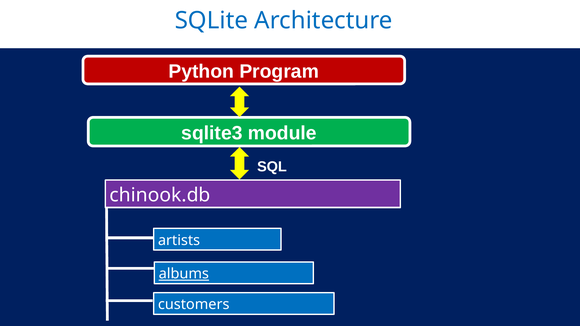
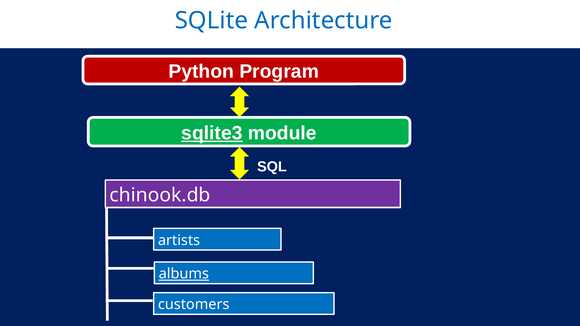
sqlite3 underline: none -> present
